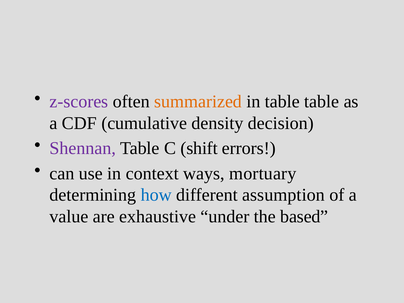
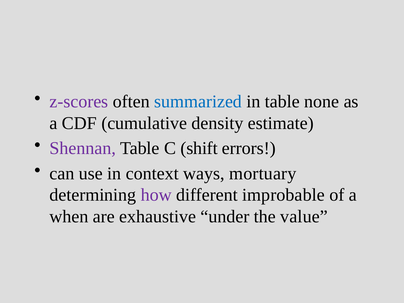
summarized colour: orange -> blue
table table: table -> none
decision: decision -> estimate
how colour: blue -> purple
assumption: assumption -> improbable
value: value -> when
based: based -> value
